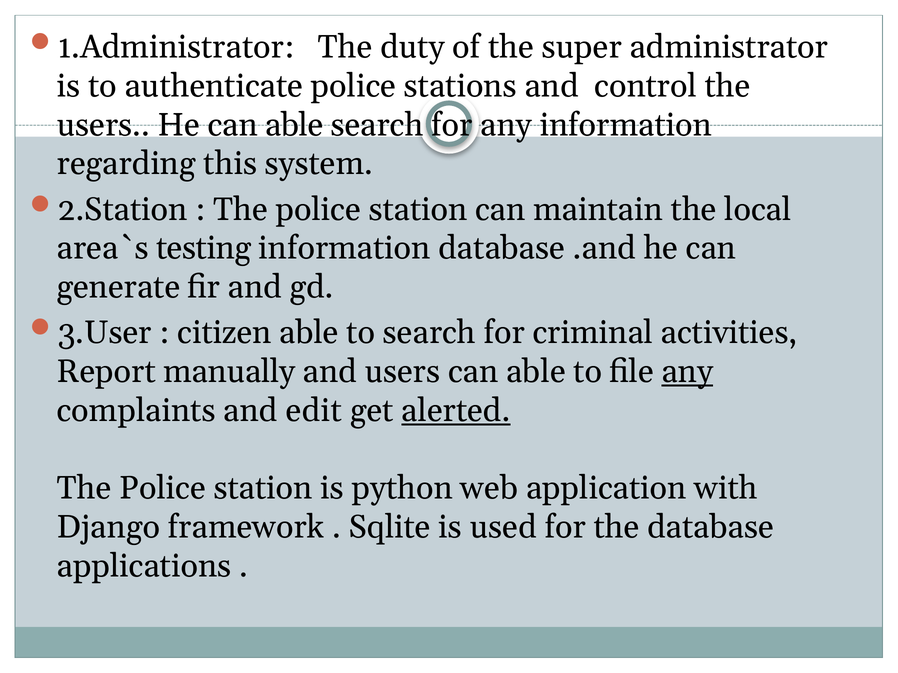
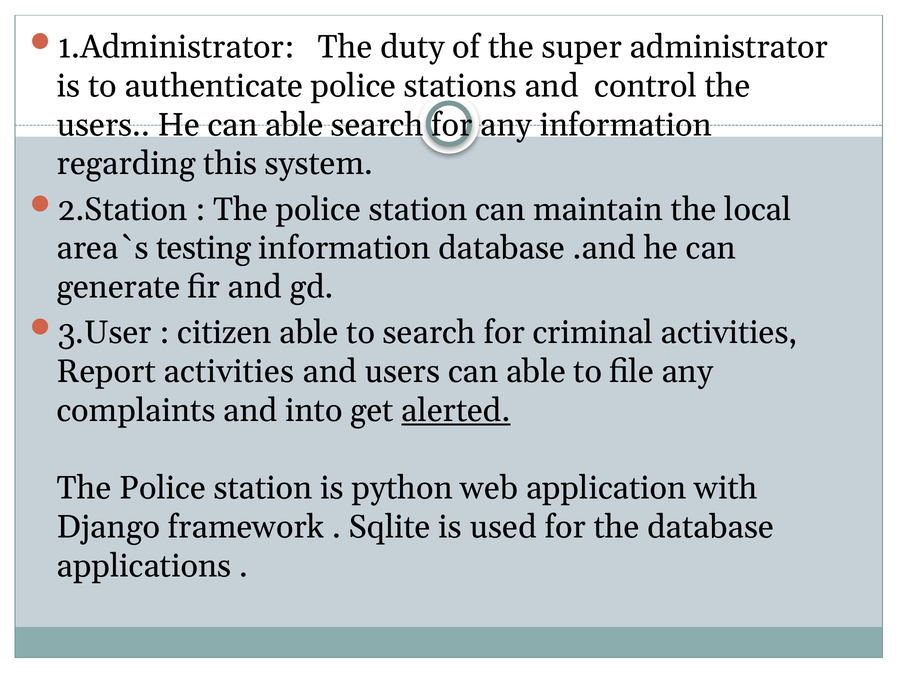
Report manually: manually -> activities
any at (687, 372) underline: present -> none
edit: edit -> into
